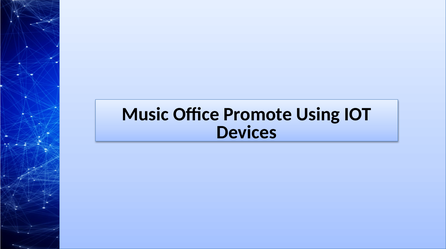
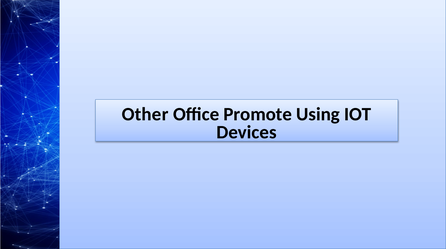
Music: Music -> Other
